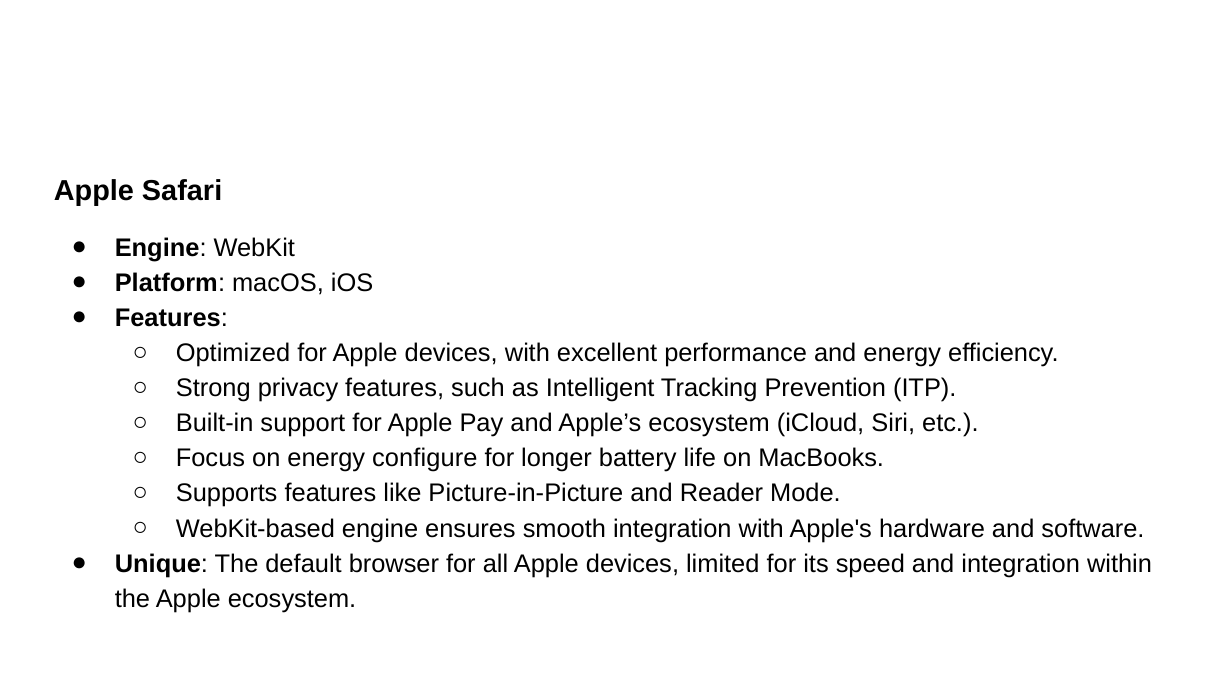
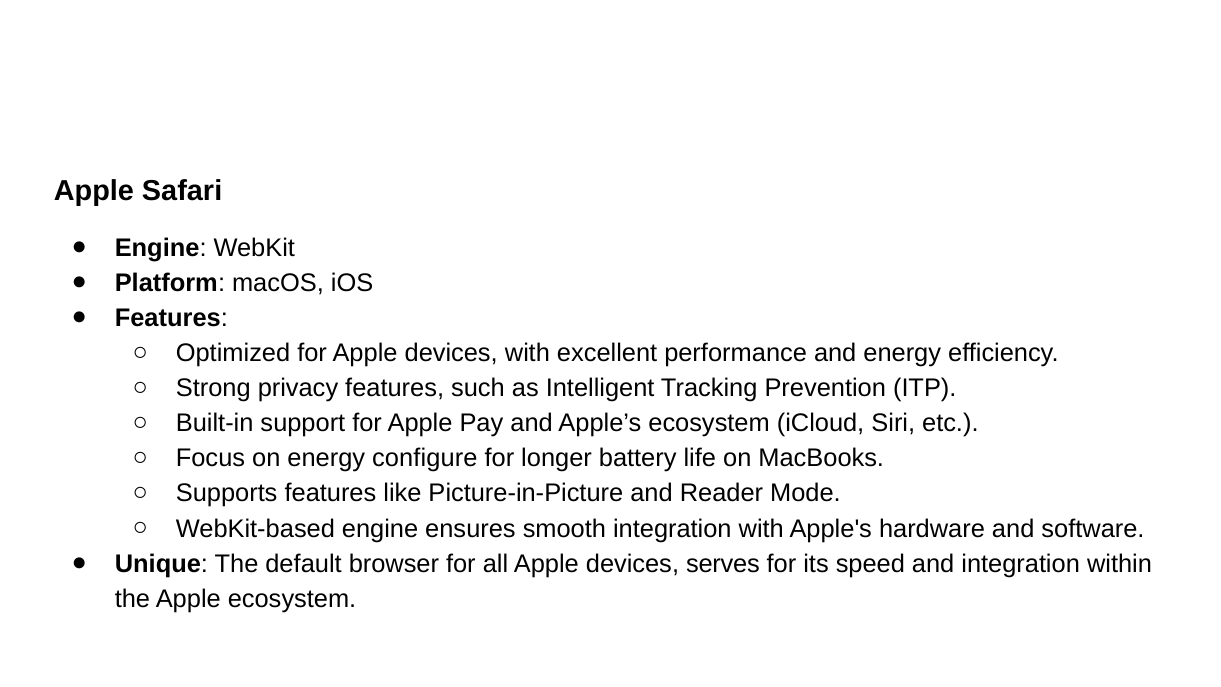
limited: limited -> serves
